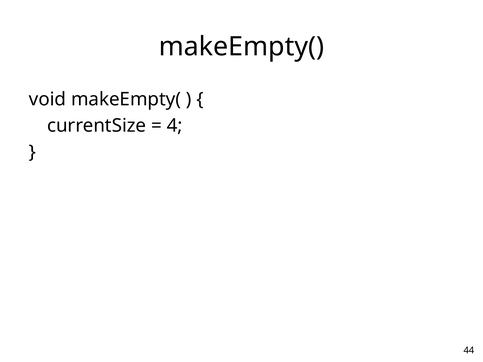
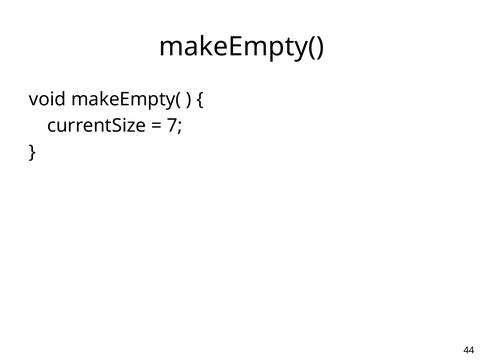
4: 4 -> 7
